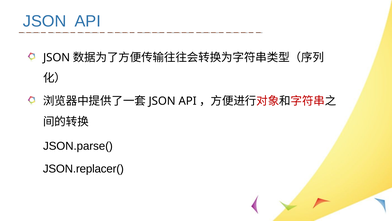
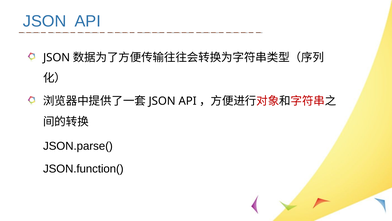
JSON.replacer(: JSON.replacer( -> JSON.function(
